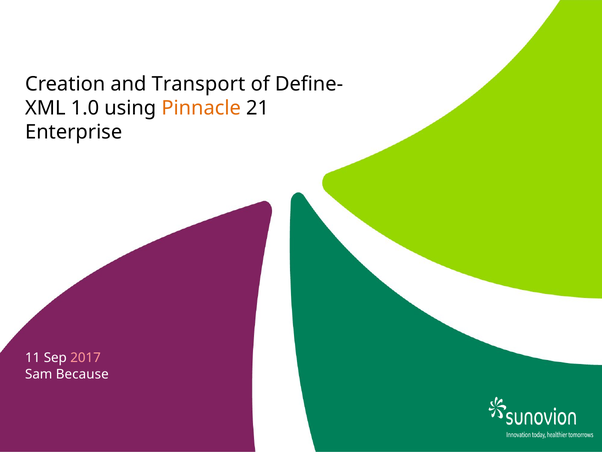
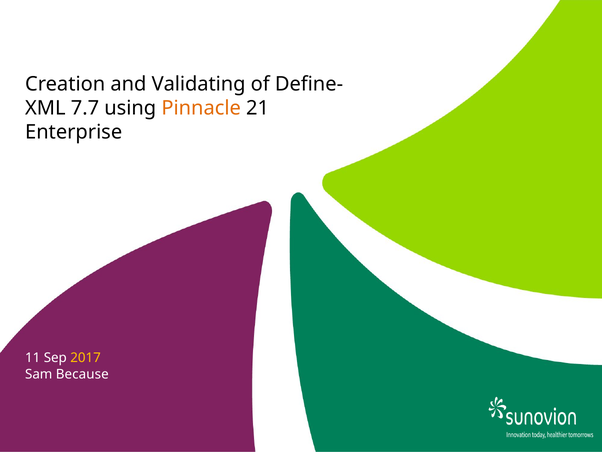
Transport: Transport -> Validating
1.0: 1.0 -> 7.7
2017 colour: pink -> yellow
